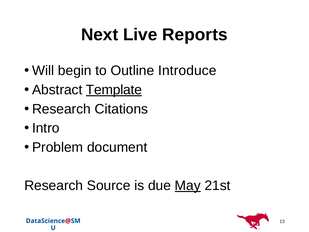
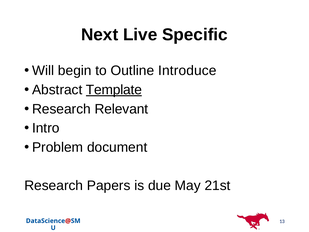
Reports: Reports -> Specific
Citations: Citations -> Relevant
Source: Source -> Papers
May underline: present -> none
